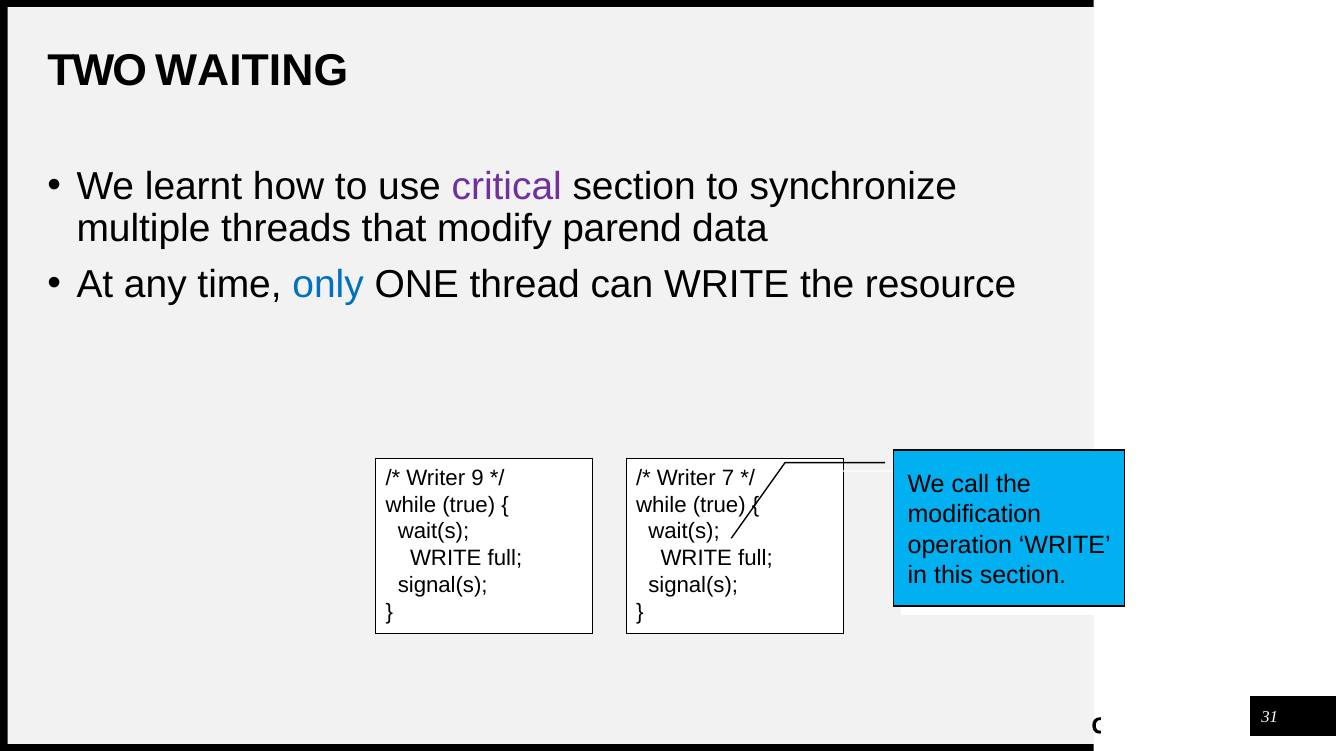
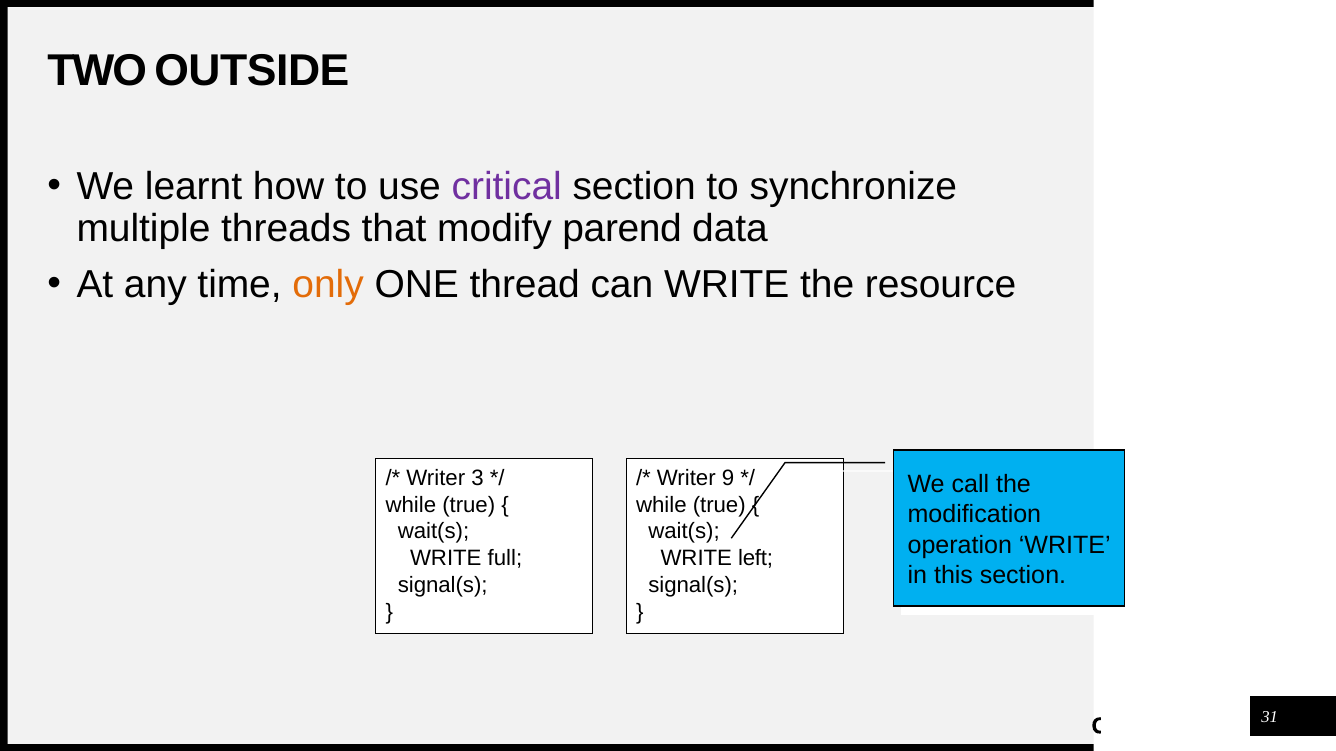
WAITING: WAITING -> OUTSIDE
only colour: blue -> orange
9: 9 -> 3
7: 7 -> 9
full at (755, 559): full -> left
